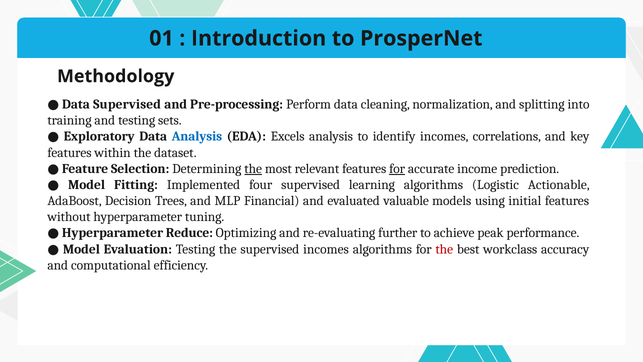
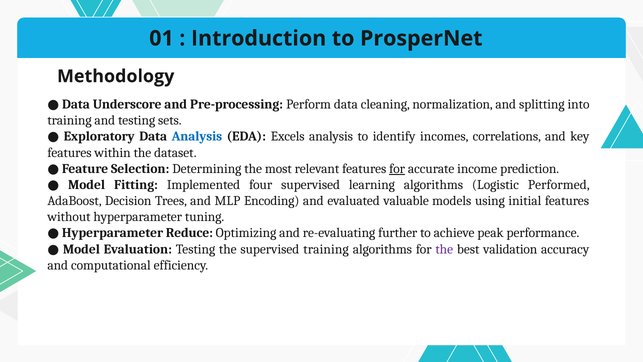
Supervised at (127, 104): Supervised -> Underscore
the at (253, 169) underline: present -> none
Actionable: Actionable -> Performed
Financial: Financial -> Encoding
supervised incomes: incomes -> training
the at (444, 249) colour: red -> purple
workclass: workclass -> validation
